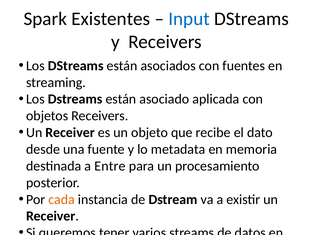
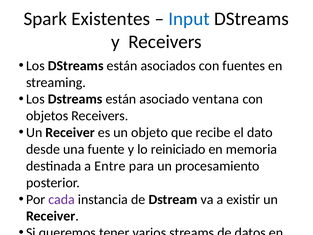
aplicada: aplicada -> ventana
metadata: metadata -> reiniciado
cada at (62, 199) colour: orange -> purple
